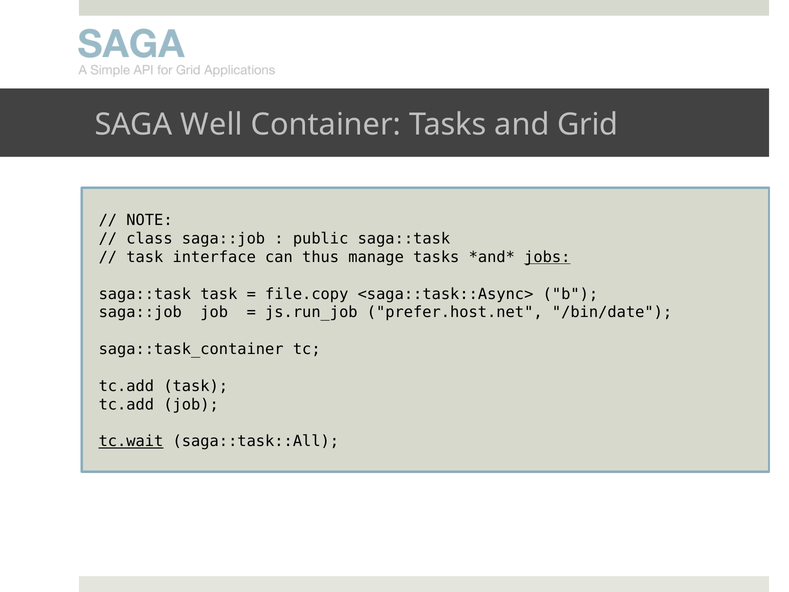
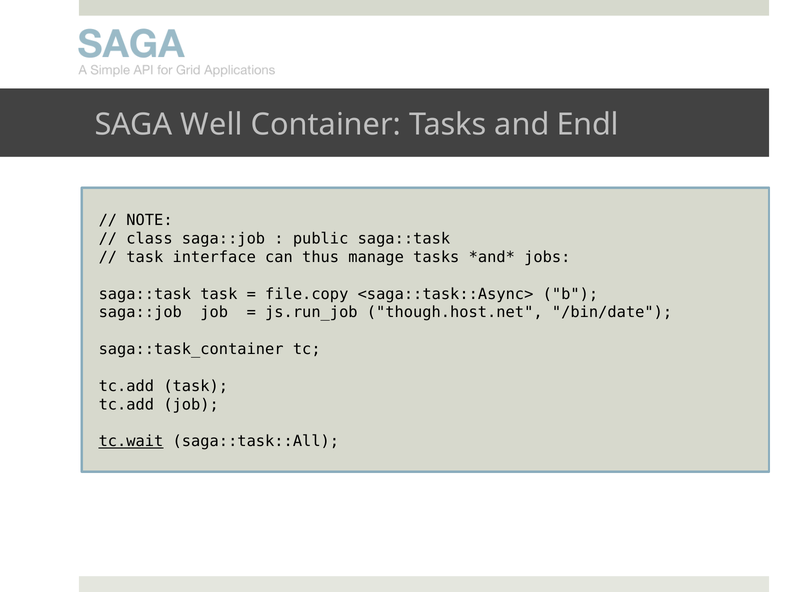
Grid: Grid -> Endl
jobs underline: present -> none
prefer.host.net: prefer.host.net -> though.host.net
